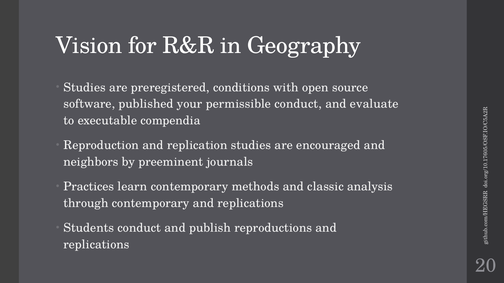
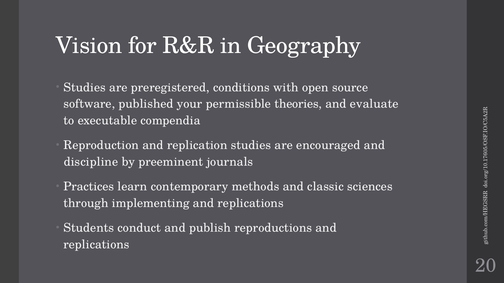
permissible conduct: conduct -> theories
neighbors: neighbors -> discipline
analysis: analysis -> sciences
through contemporary: contemporary -> implementing
